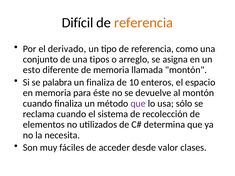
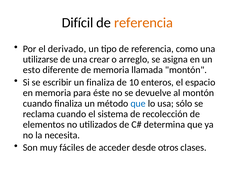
conjunto: conjunto -> utilizarse
tipos: tipos -> crear
palabra: palabra -> escribir
que at (138, 104) colour: purple -> blue
valor: valor -> otros
